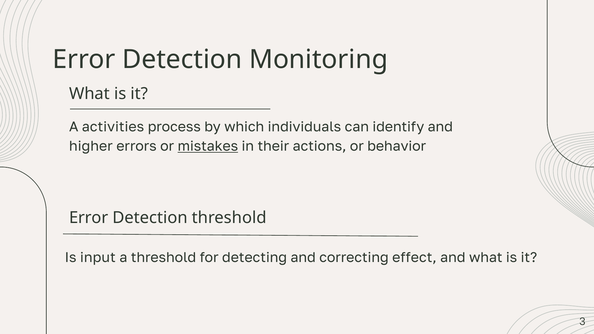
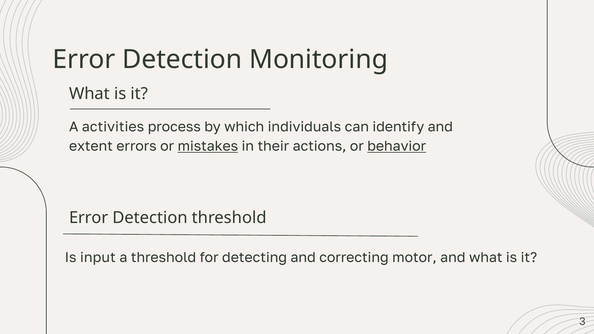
higher: higher -> extent
behavior underline: none -> present
effect: effect -> motor
